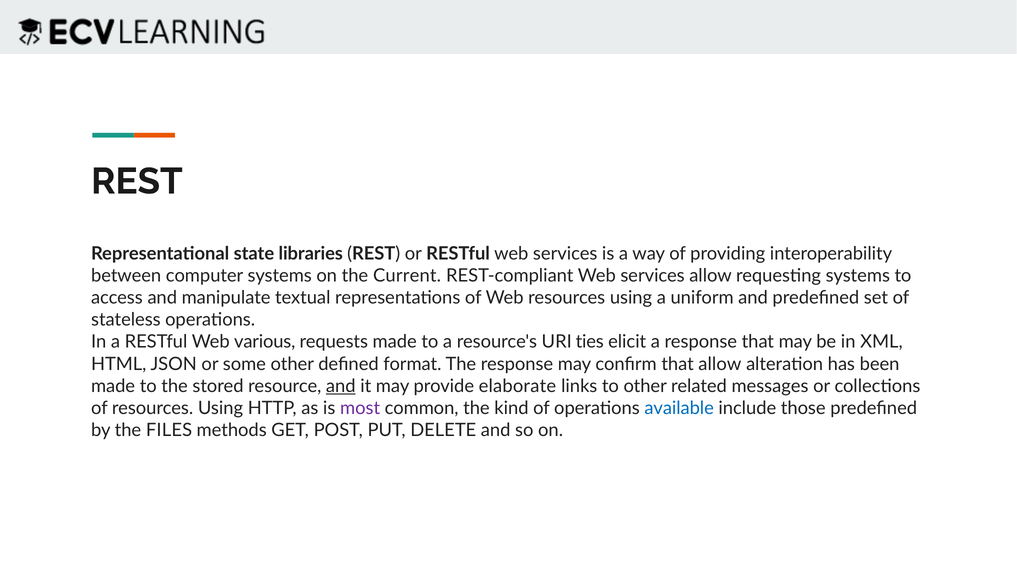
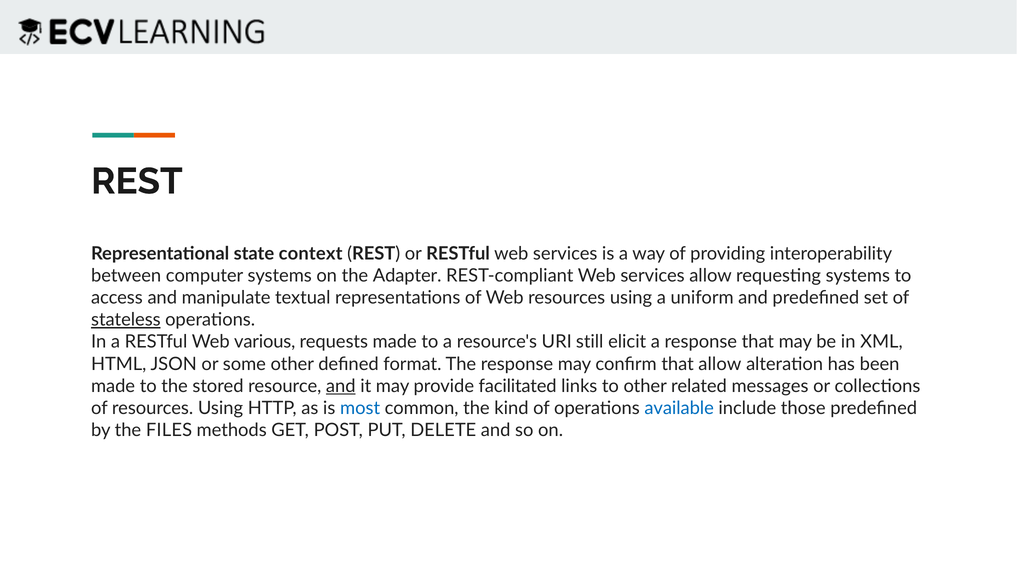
libraries: libraries -> context
Current: Current -> Adapter
stateless underline: none -> present
ties: ties -> still
elaborate: elaborate -> facilitated
most colour: purple -> blue
